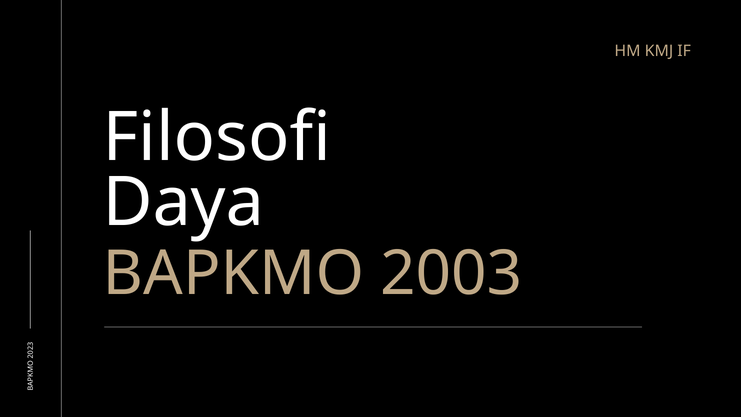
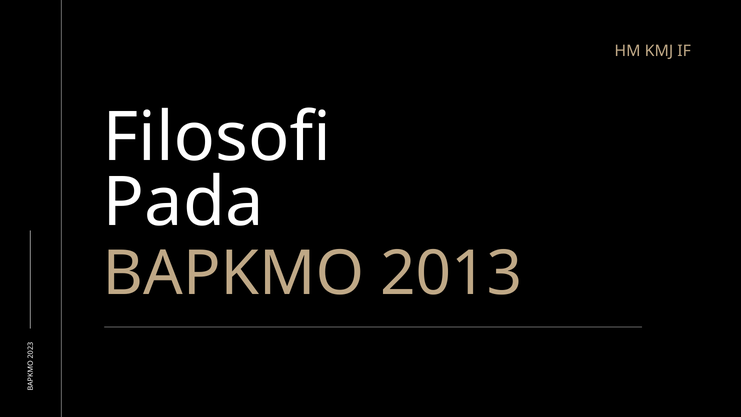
Daya: Daya -> Pada
2003: 2003 -> 2013
